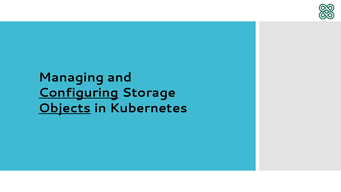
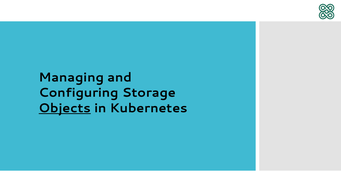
Configuring underline: present -> none
